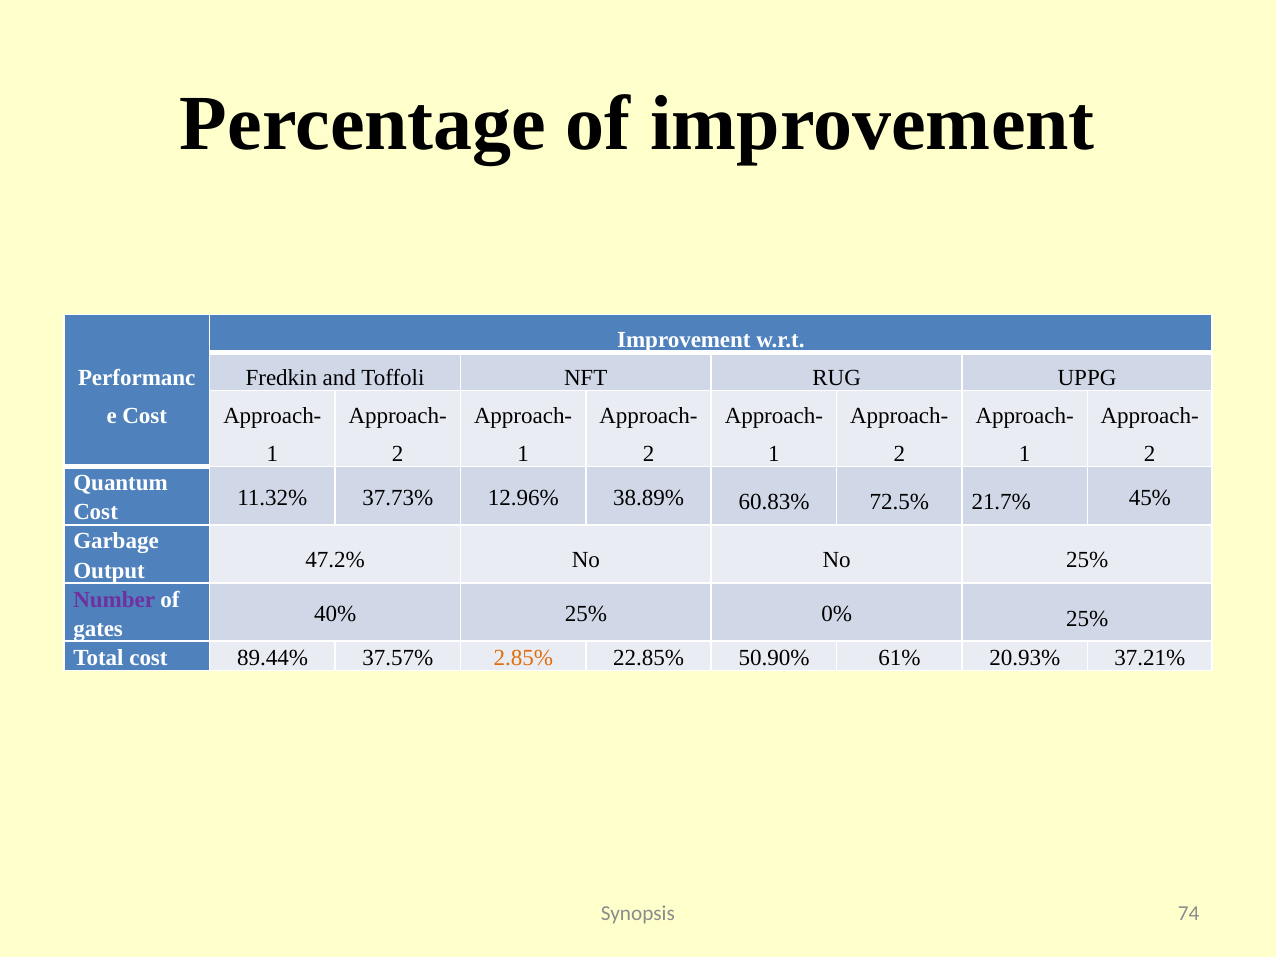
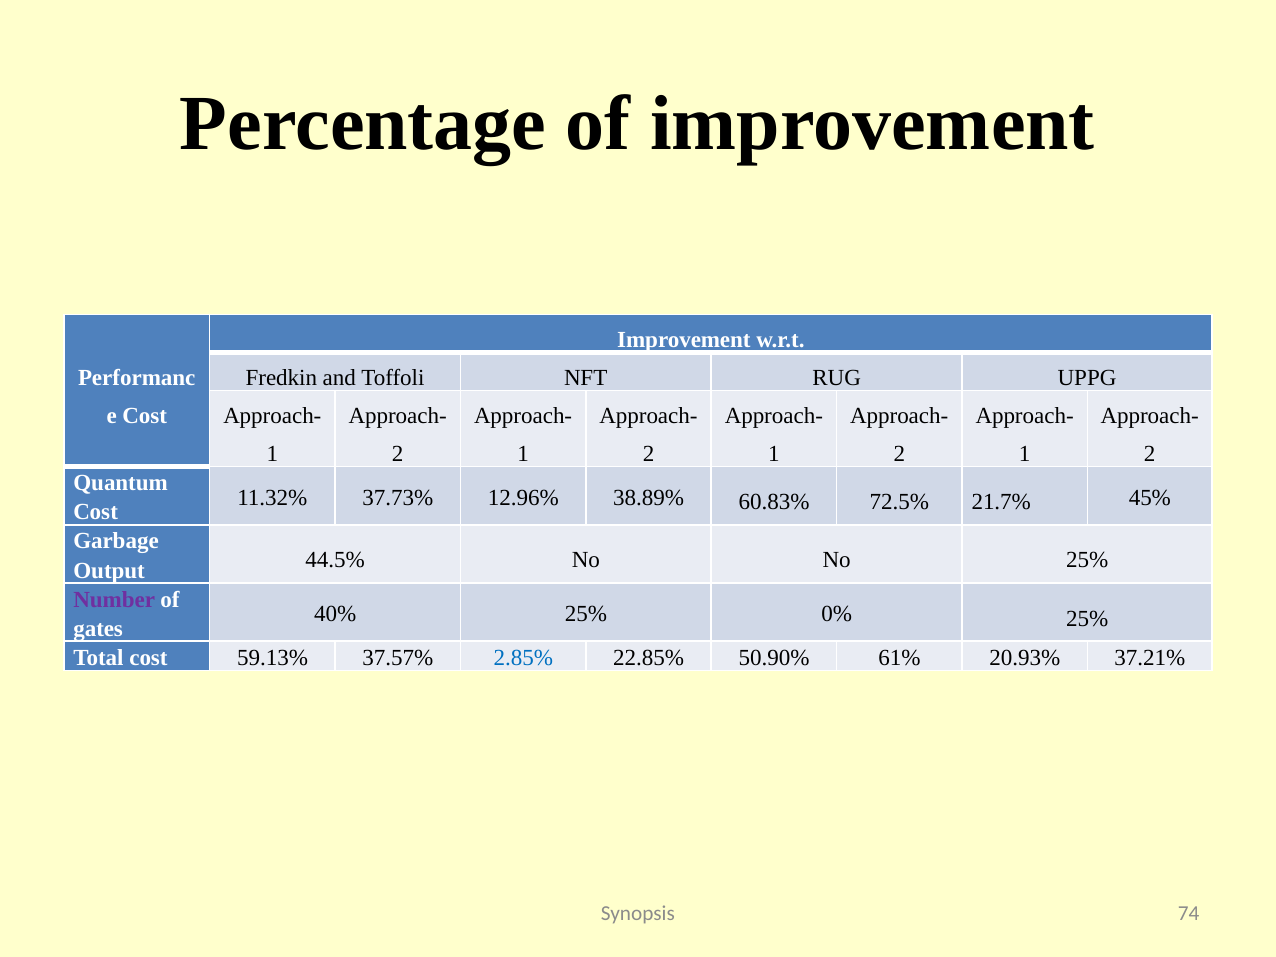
47.2%: 47.2% -> 44.5%
89.44%: 89.44% -> 59.13%
2.85% colour: orange -> blue
